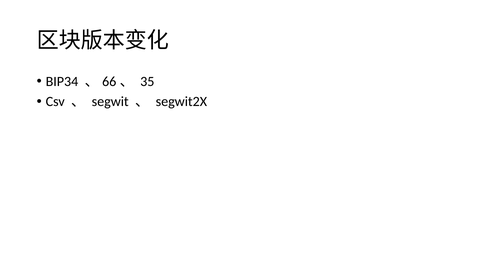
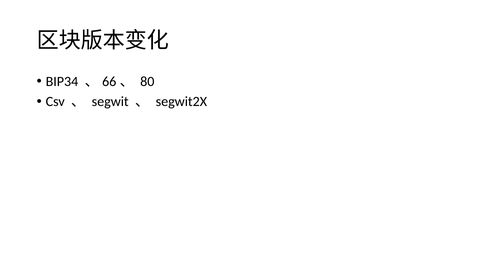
35: 35 -> 80
